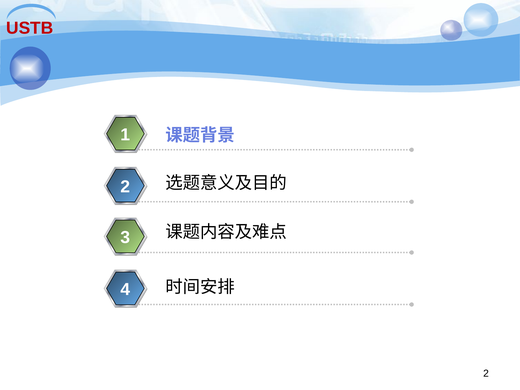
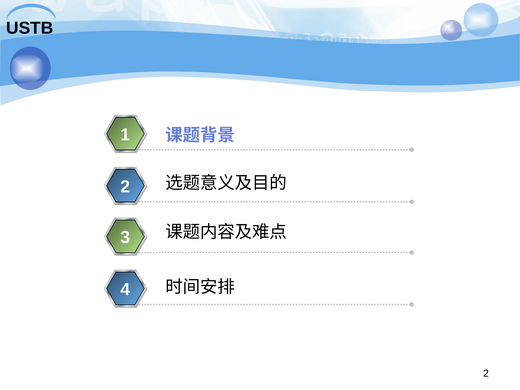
USTB colour: red -> black
